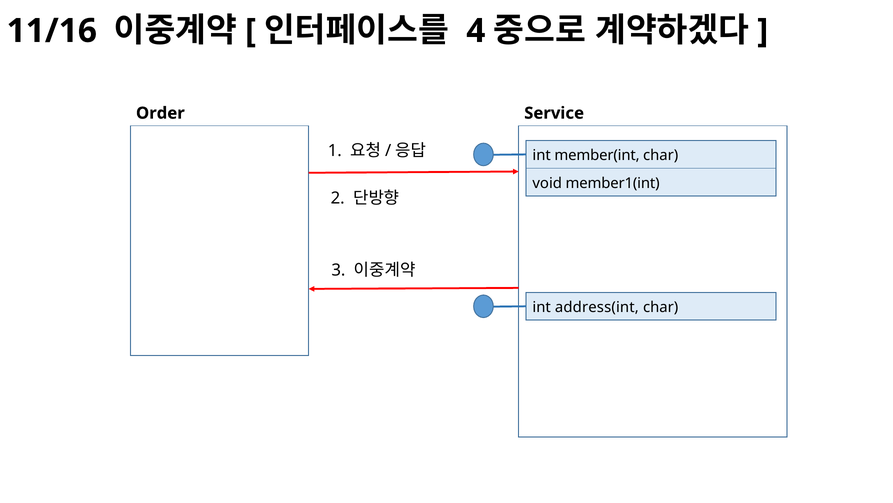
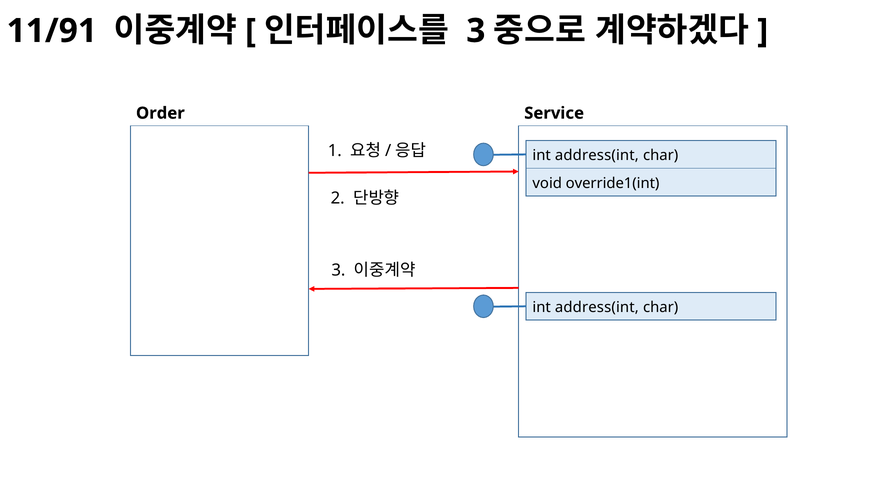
11/16: 11/16 -> 11/91
4 at (476, 31): 4 -> 3
member(int at (597, 155): member(int -> address(int
member1(int: member1(int -> override1(int
